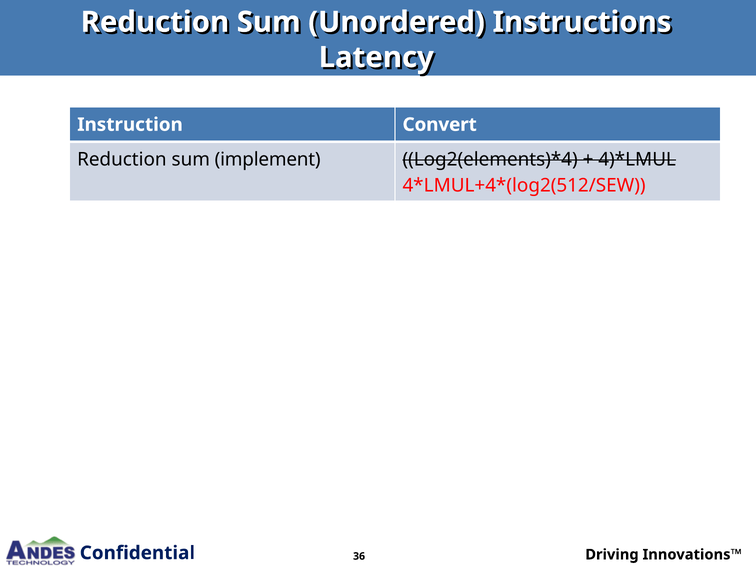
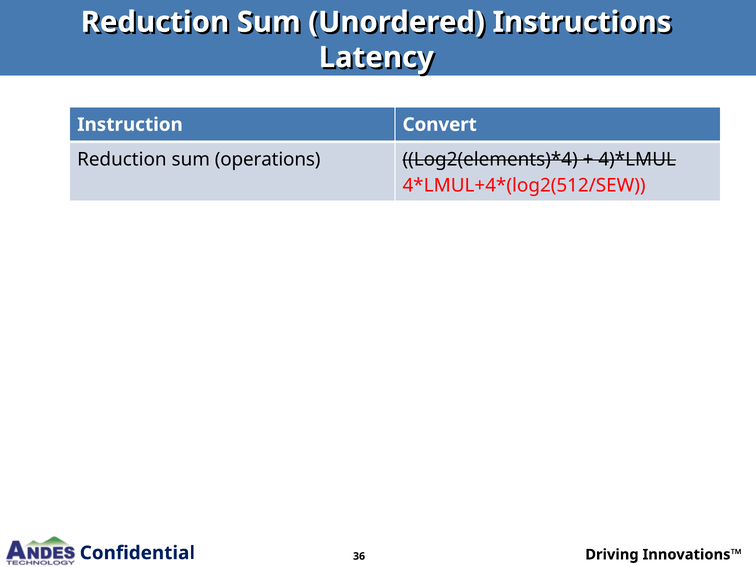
implement: implement -> operations
